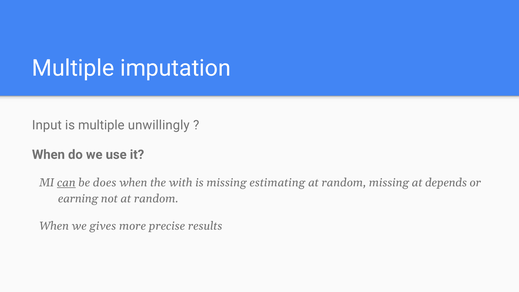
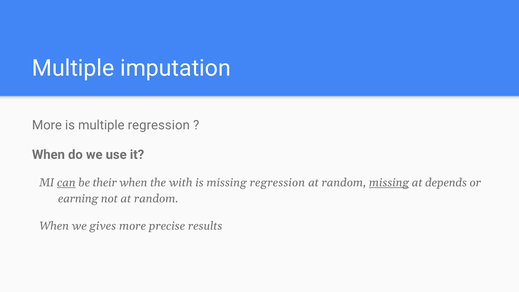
Input at (47, 125): Input -> More
multiple unwillingly: unwillingly -> regression
does: does -> their
missing estimating: estimating -> regression
missing at (389, 183) underline: none -> present
